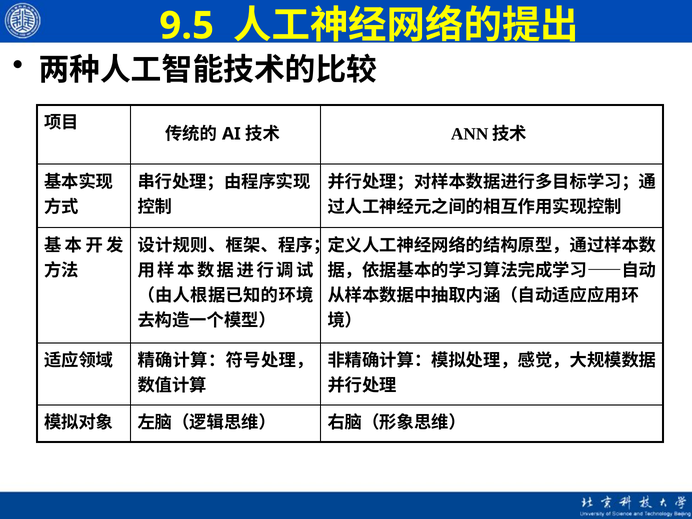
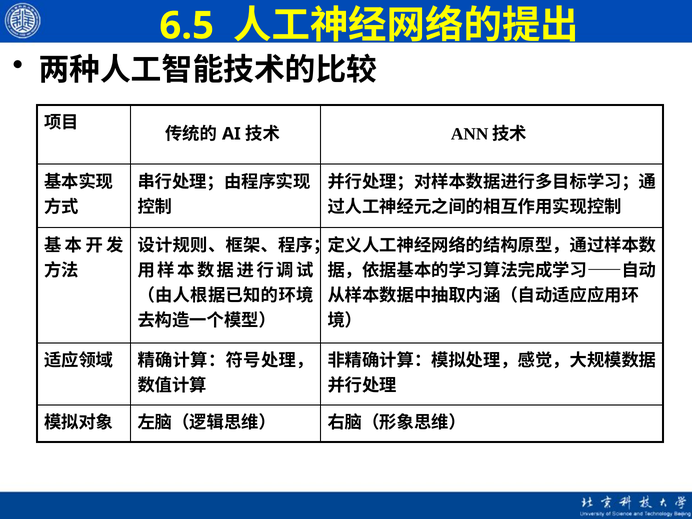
9.5: 9.5 -> 6.5
